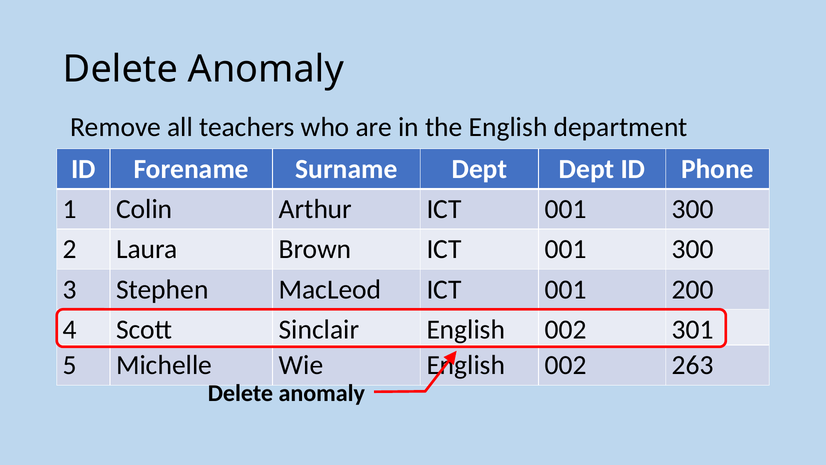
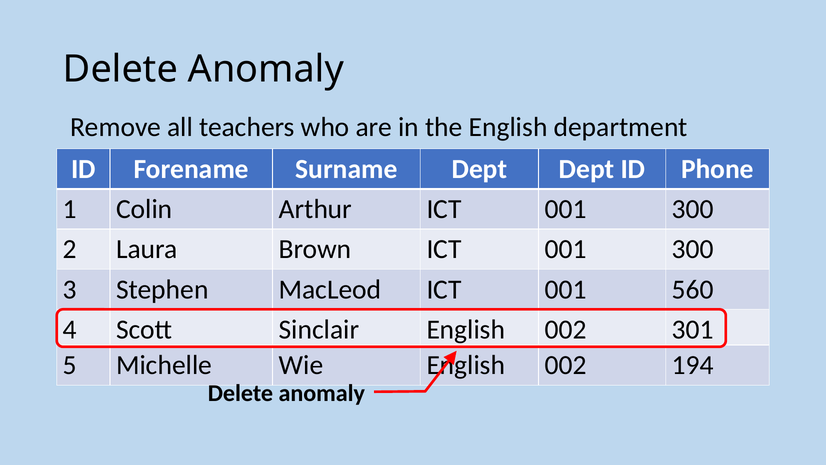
200: 200 -> 560
263: 263 -> 194
